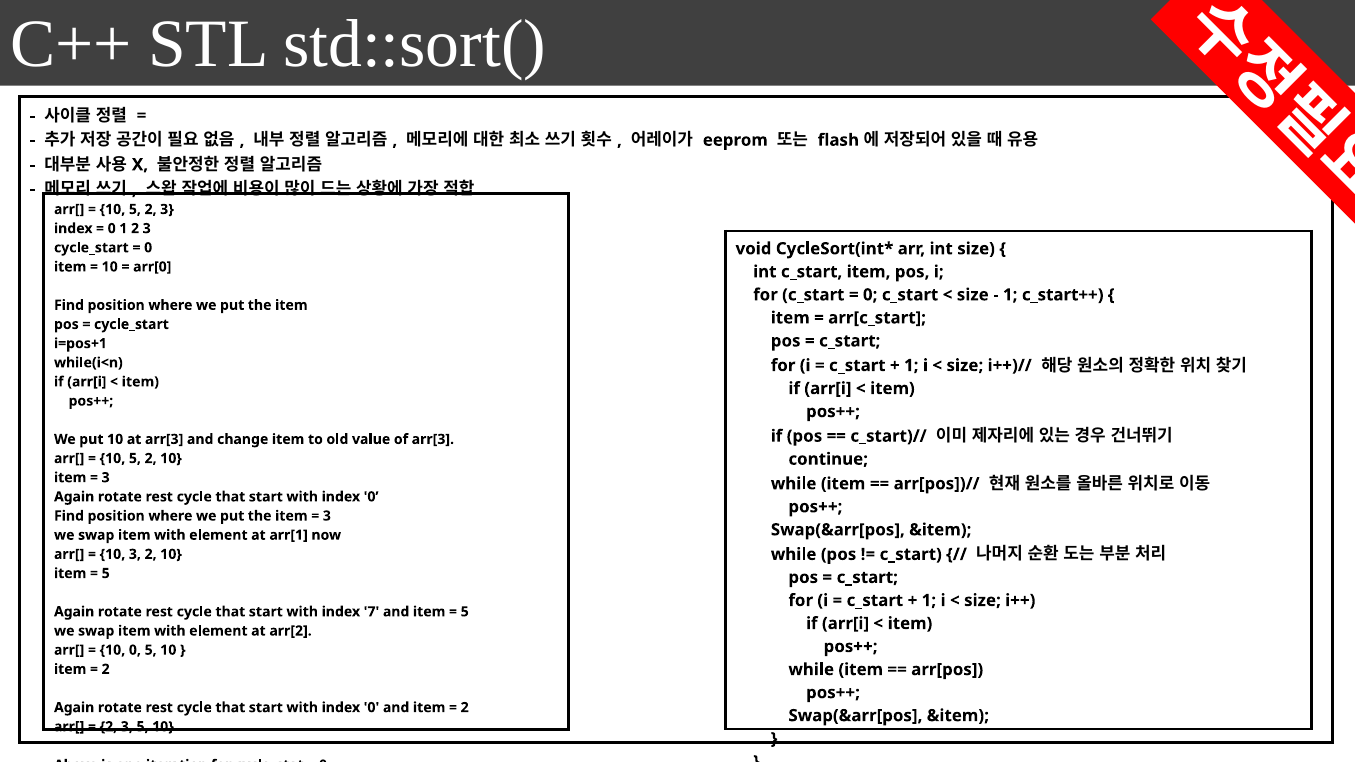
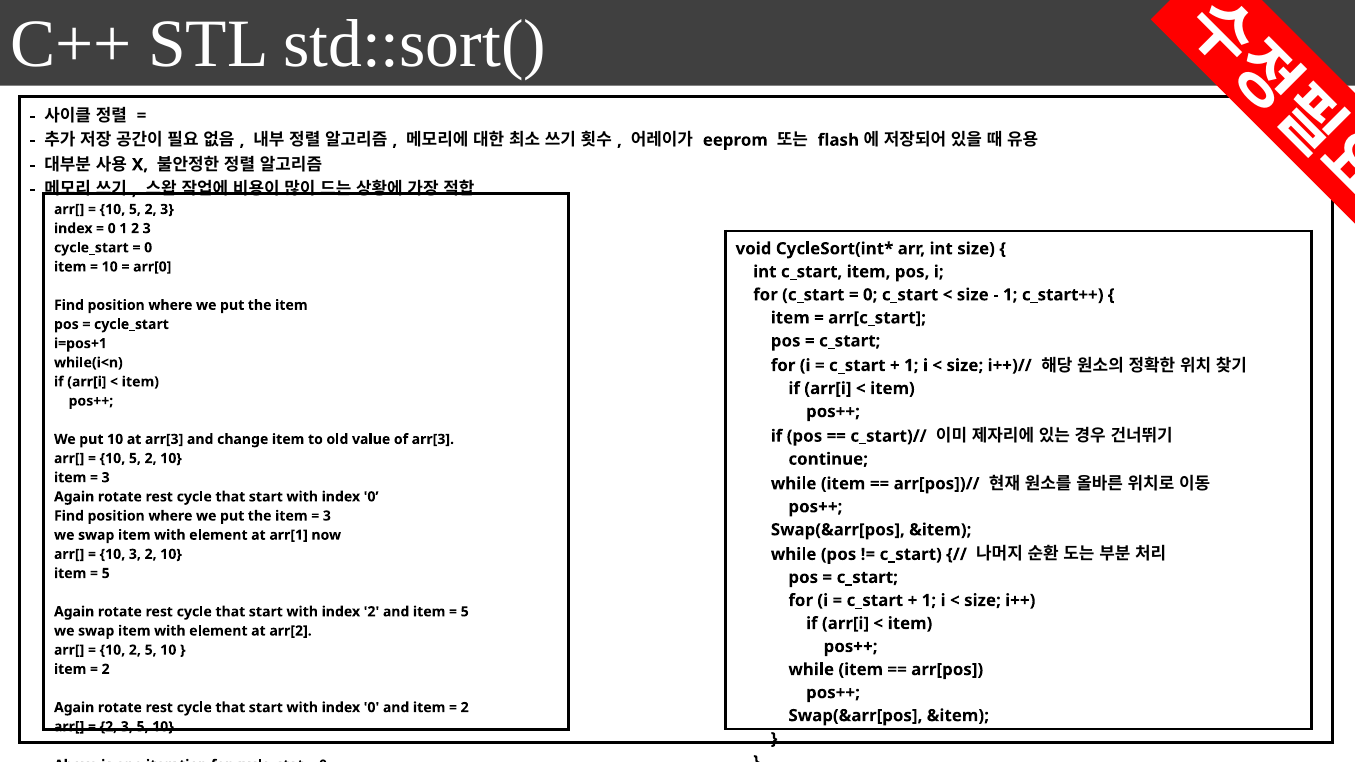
index 7: 7 -> 2
10 0: 0 -> 2
